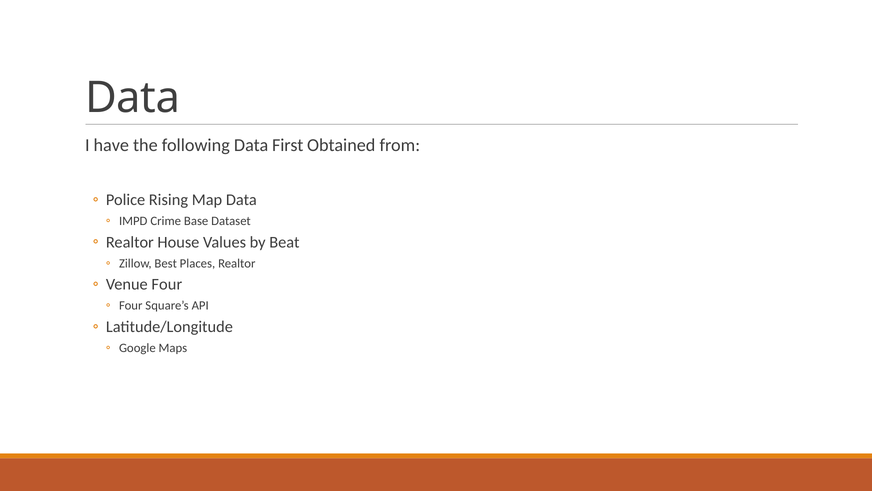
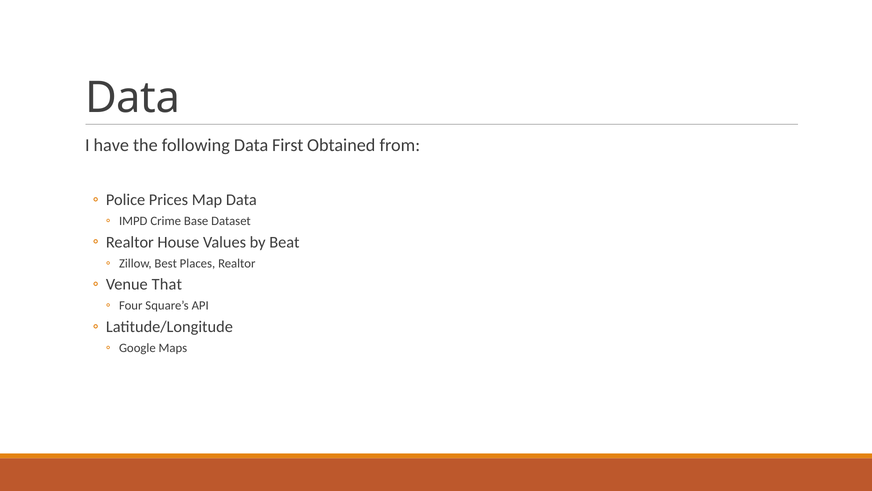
Rising: Rising -> Prices
Venue Four: Four -> That
